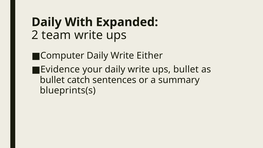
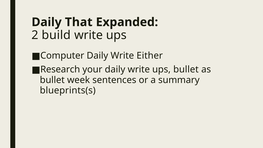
With: With -> That
team: team -> build
Evidence: Evidence -> Research
catch: catch -> week
